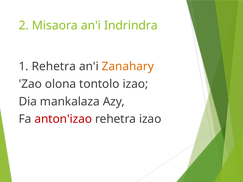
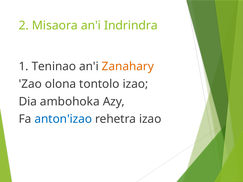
1 Rehetra: Rehetra -> Teninao
mankalaza: mankalaza -> ambohoka
anton'izao colour: red -> blue
